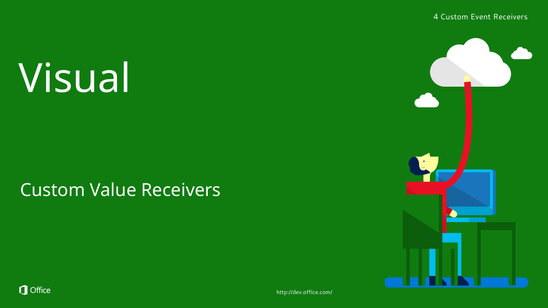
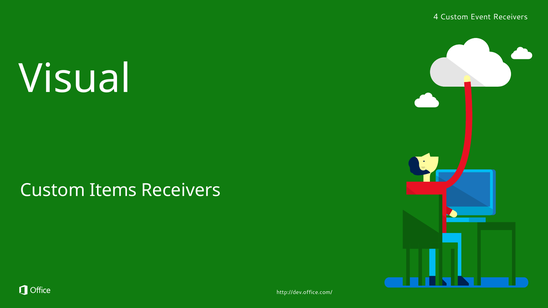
Value: Value -> Items
